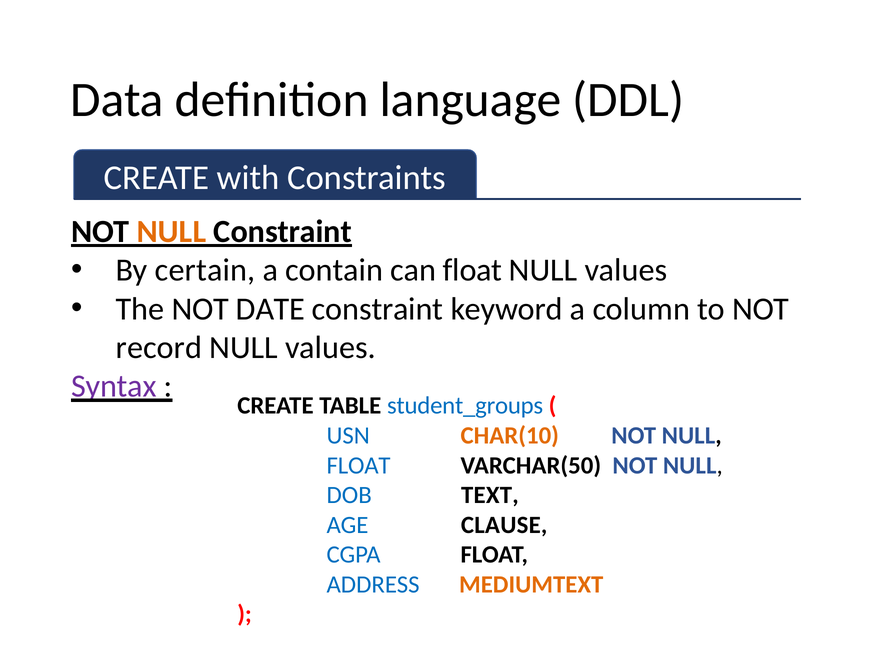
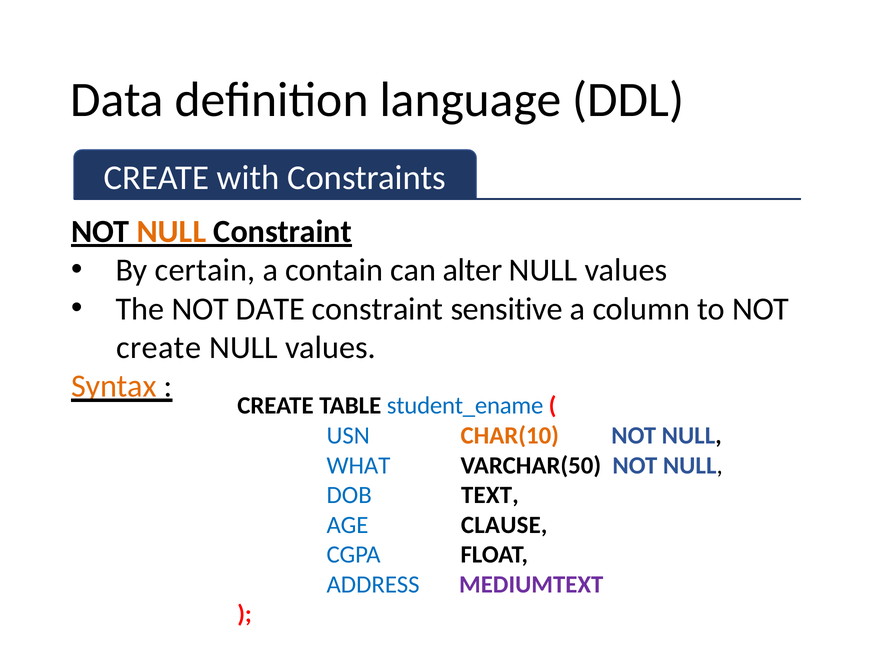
can float: float -> alter
keyword: keyword -> sensitive
record at (159, 348): record -> create
Syntax colour: purple -> orange
student_groups: student_groups -> student_ename
FLOAT at (359, 465): FLOAT -> WHAT
MEDIUMTEXT colour: orange -> purple
